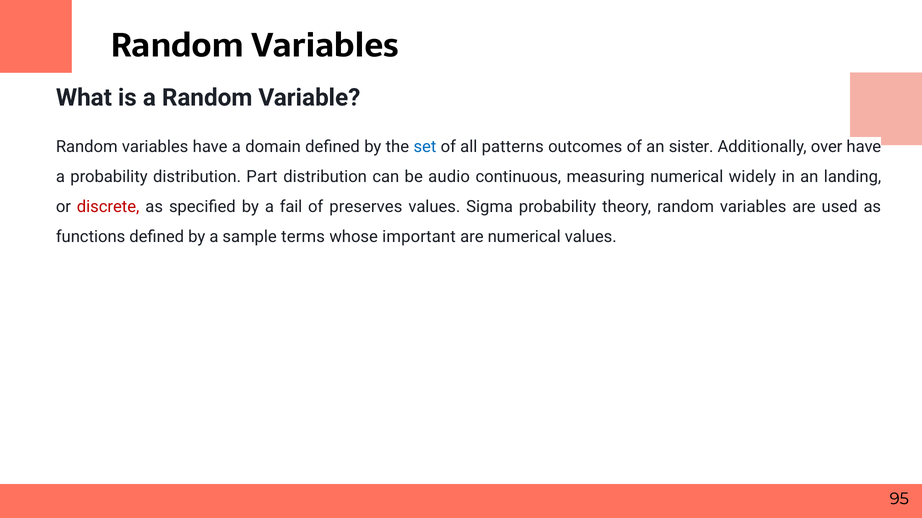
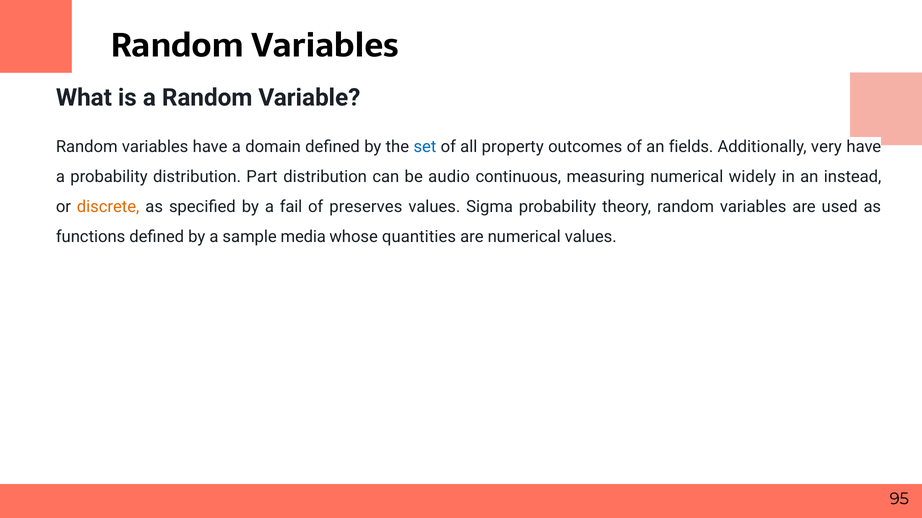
patterns: patterns -> property
sister: sister -> fields
over: over -> very
landing: landing -> instead
discrete colour: red -> orange
terms: terms -> media
important: important -> quantities
